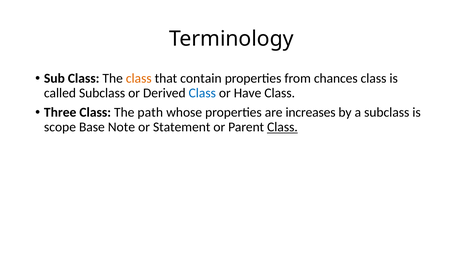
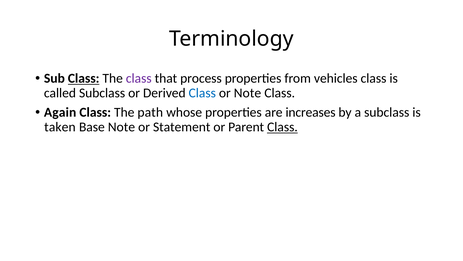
Class at (84, 78) underline: none -> present
class at (139, 78) colour: orange -> purple
contain: contain -> process
chances: chances -> vehicles
or Have: Have -> Note
Three: Three -> Again
scope: scope -> taken
